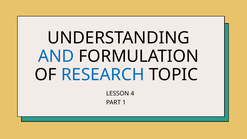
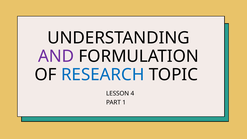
AND colour: blue -> purple
